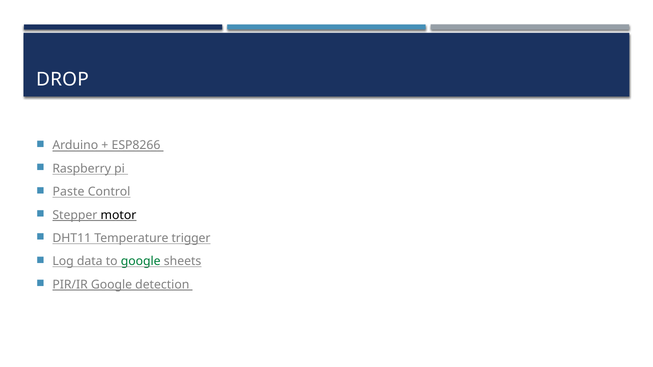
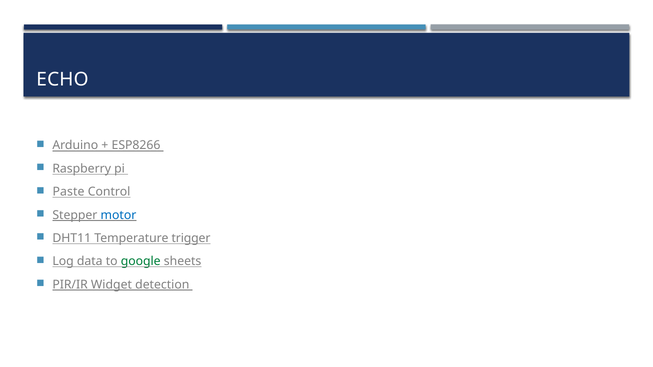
DROP: DROP -> ECHO
motor colour: black -> blue
PIR/IR Google: Google -> Widget
